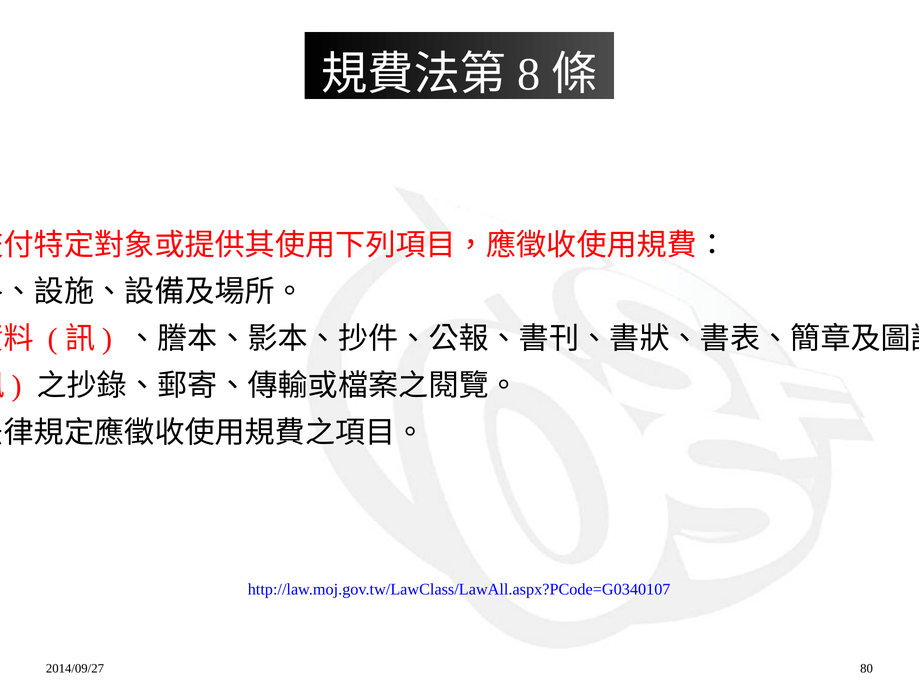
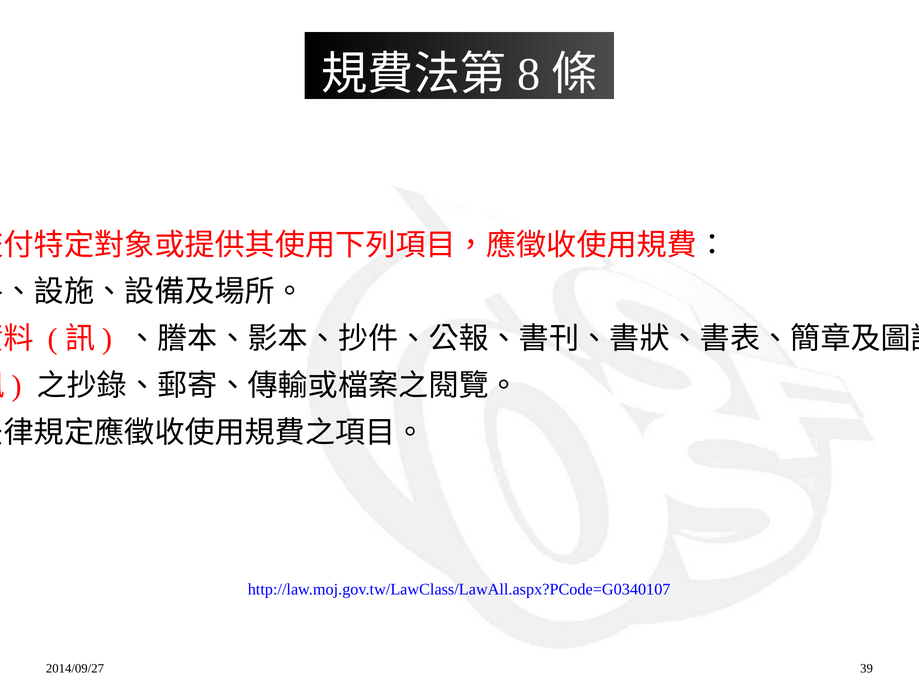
80: 80 -> 39
